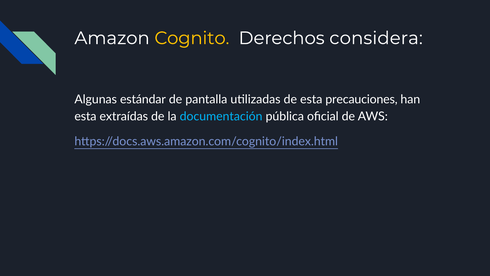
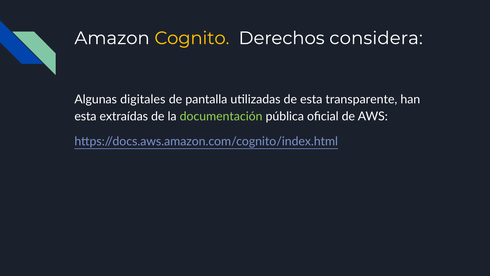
estándar: estándar -> digitales
precauciones: precauciones -> transparente
documentación colour: light blue -> light green
